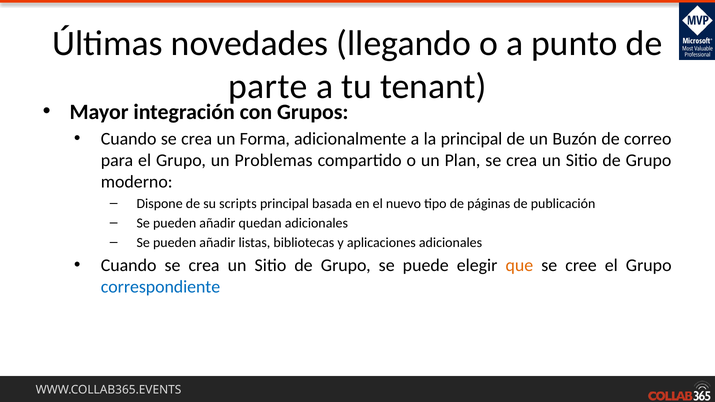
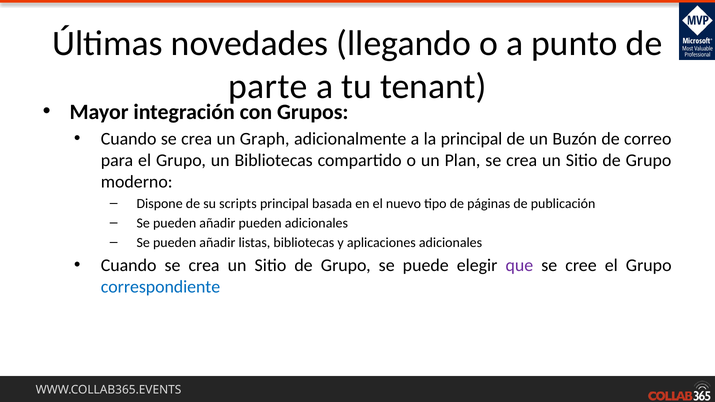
Forma: Forma -> Graph
un Problemas: Problemas -> Bibliotecas
añadir quedan: quedan -> pueden
que colour: orange -> purple
